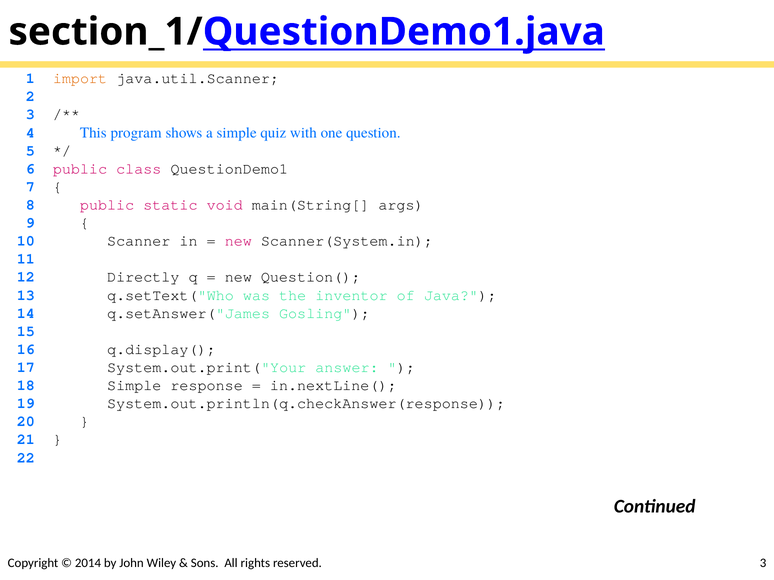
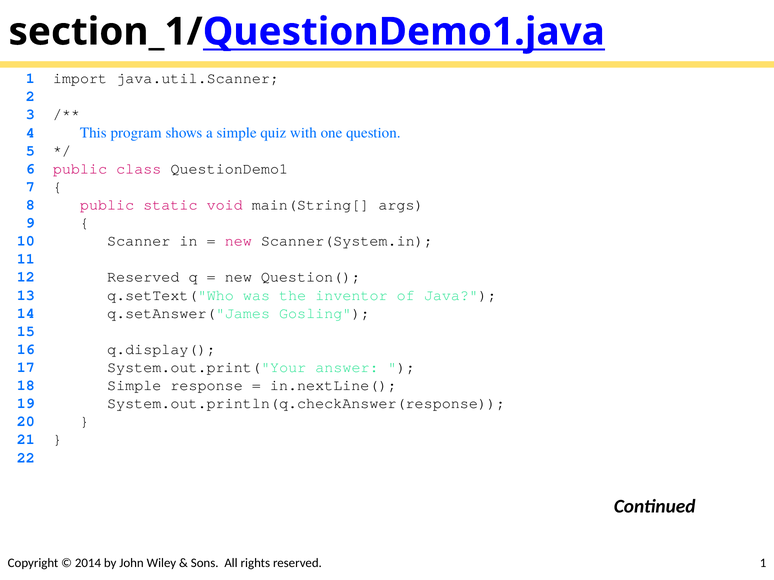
import colour: orange -> black
12 Directly: Directly -> Reserved
3 at (763, 563): 3 -> 1
